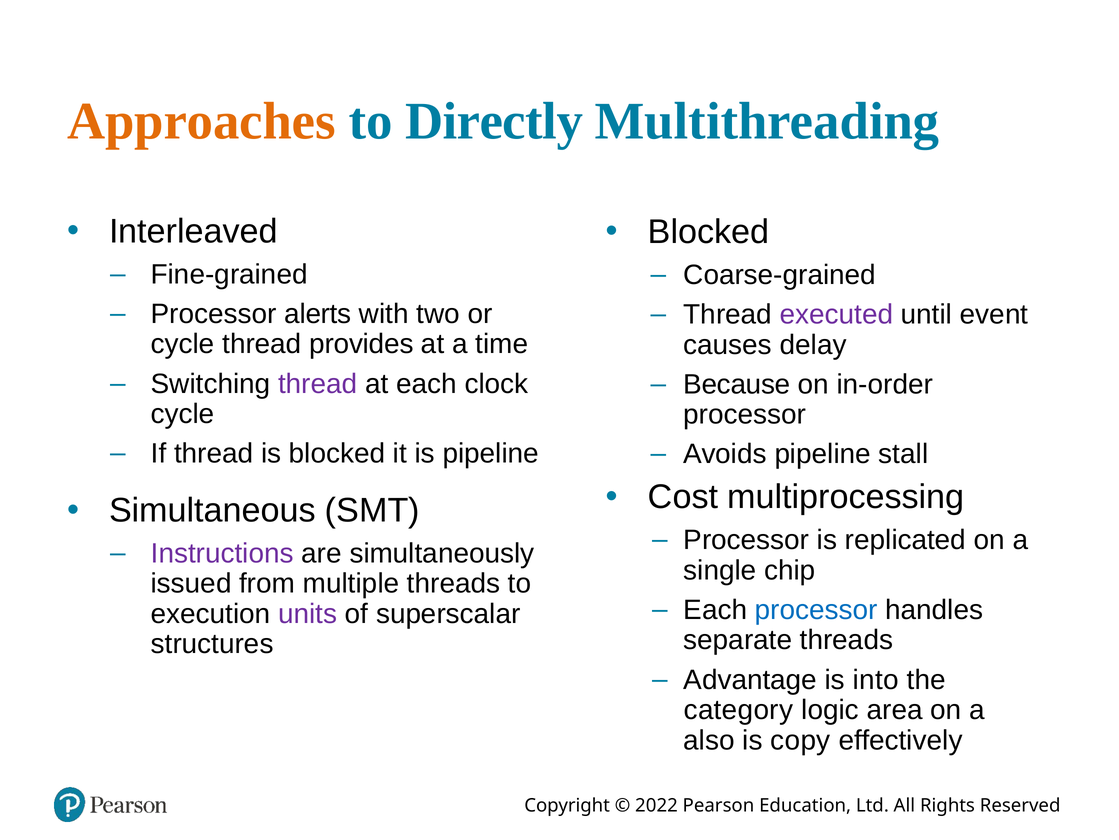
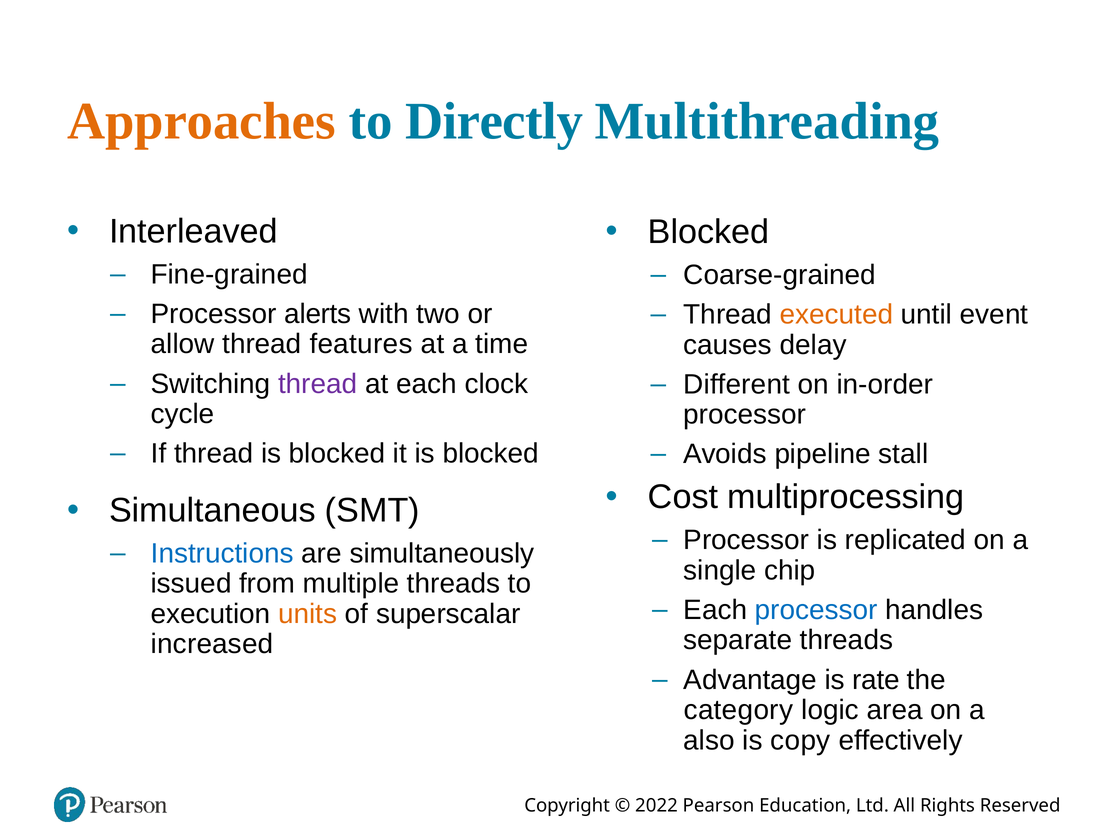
executed colour: purple -> orange
cycle at (183, 344): cycle -> allow
provides: provides -> features
Because: Because -> Different
it is pipeline: pipeline -> blocked
Instructions colour: purple -> blue
units colour: purple -> orange
structures: structures -> increased
into: into -> rate
